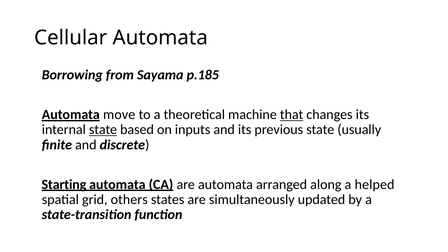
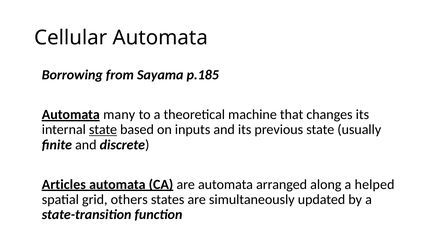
move: move -> many
that underline: present -> none
Starting: Starting -> Articles
